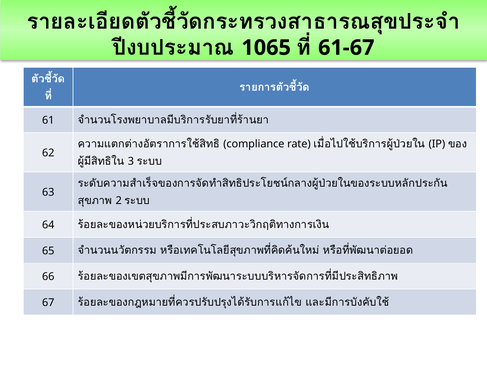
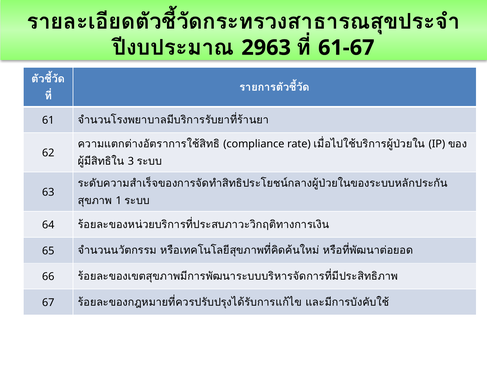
1065: 1065 -> 2963
2: 2 -> 1
